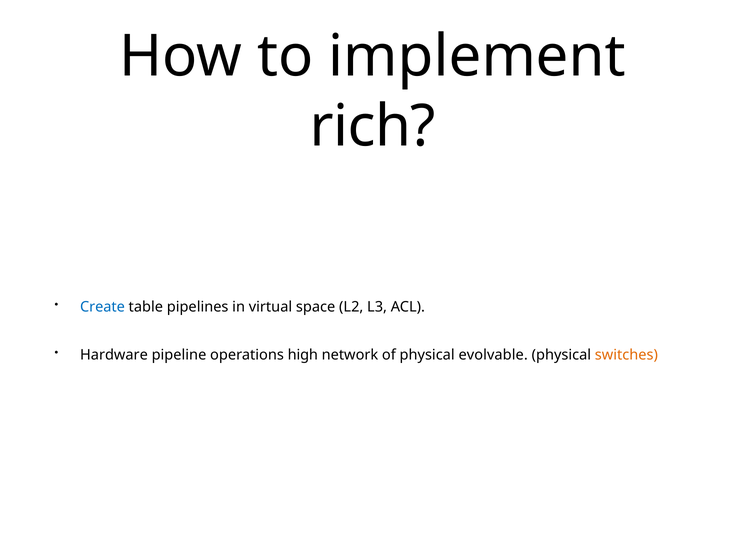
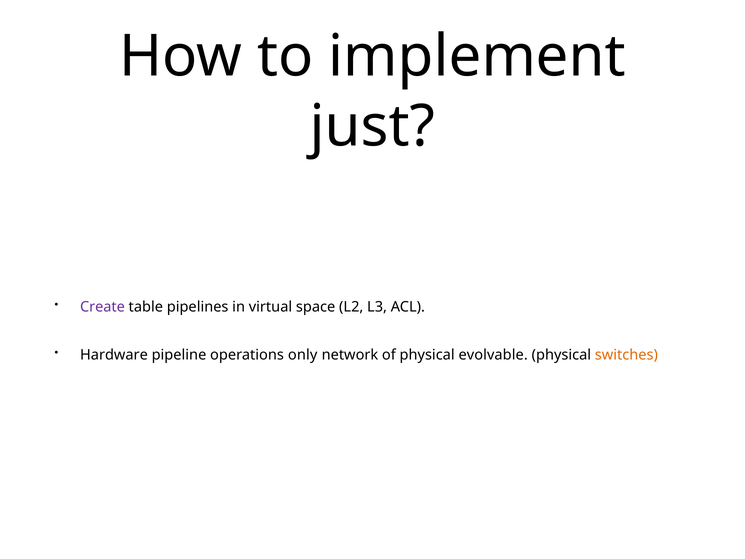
rich: rich -> just
Create colour: blue -> purple
high: high -> only
